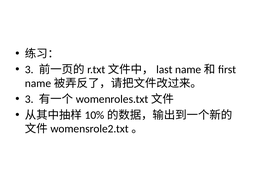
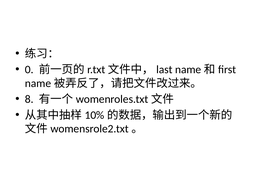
3 at (29, 70): 3 -> 0
3 at (29, 99): 3 -> 8
